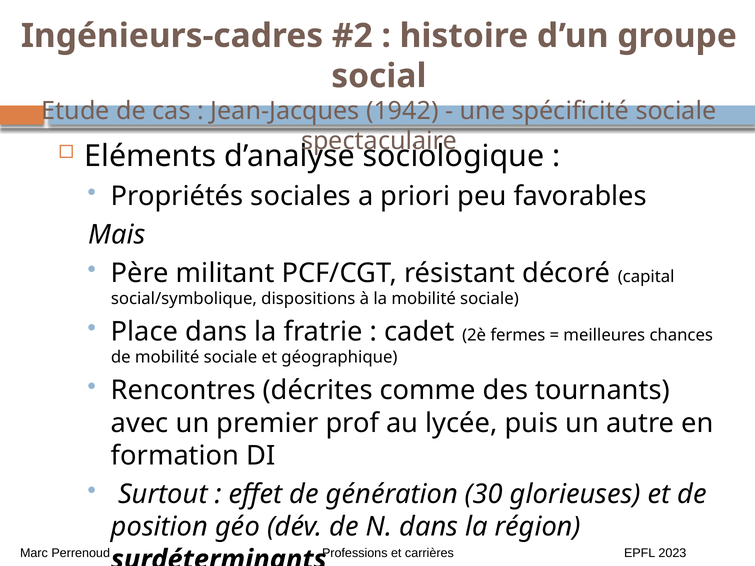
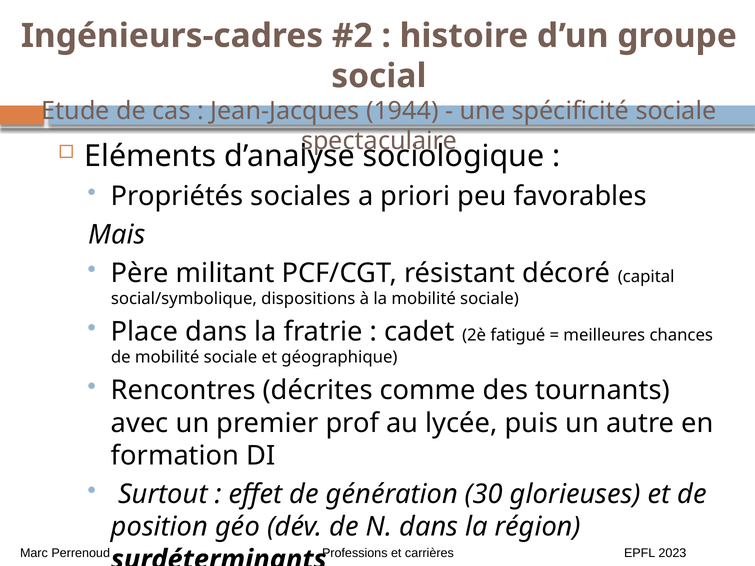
1942: 1942 -> 1944
fermes: fermes -> fatigué
